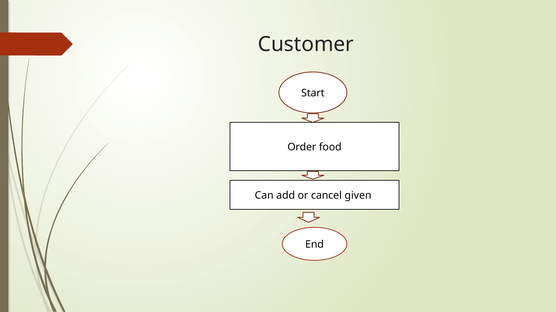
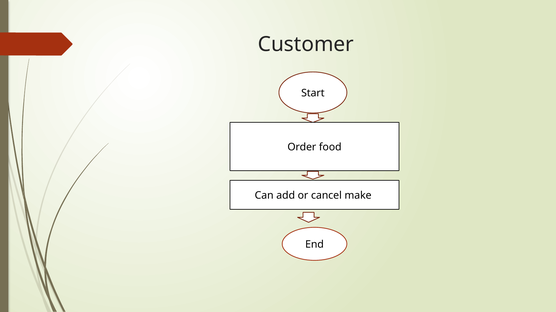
given: given -> make
